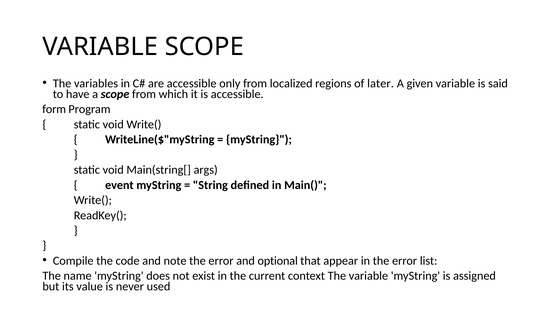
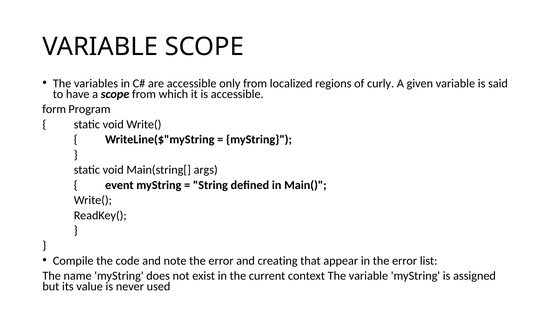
later: later -> curly
optional: optional -> creating
